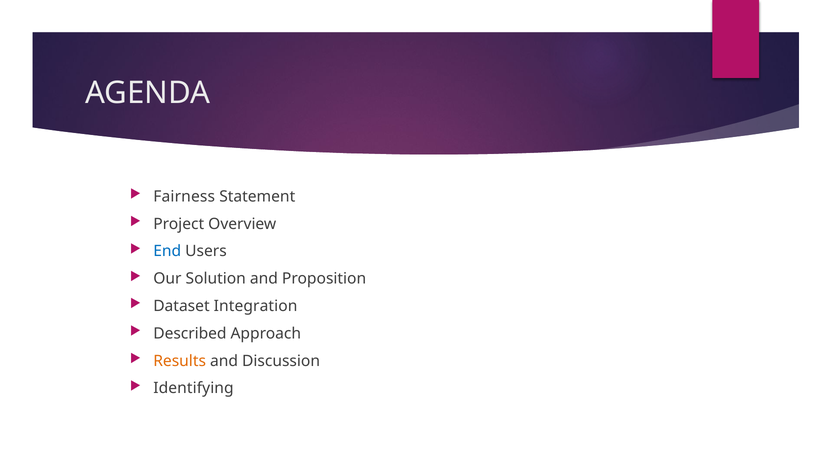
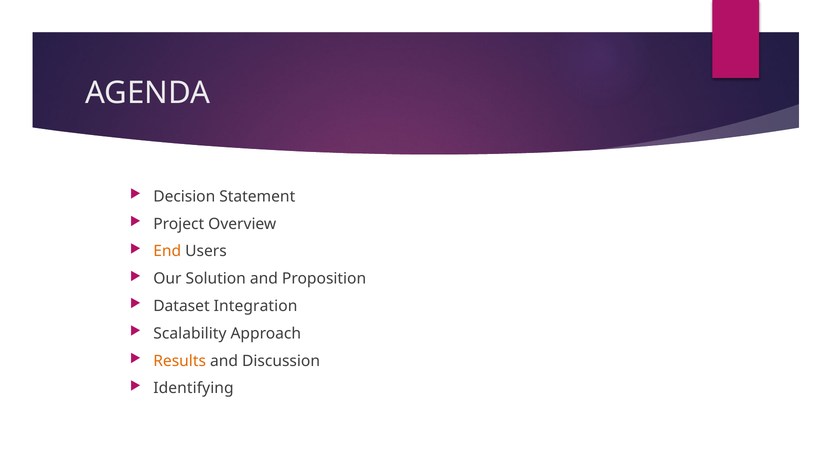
Fairness: Fairness -> Decision
End colour: blue -> orange
Described: Described -> Scalability
